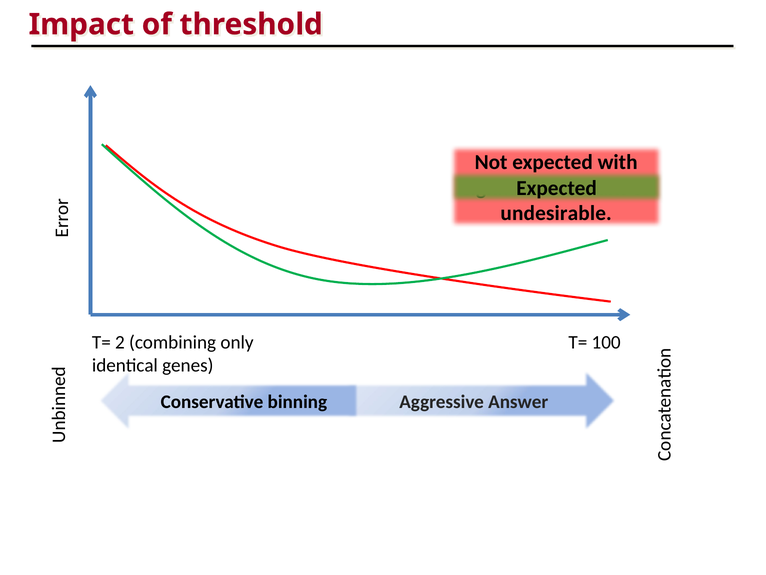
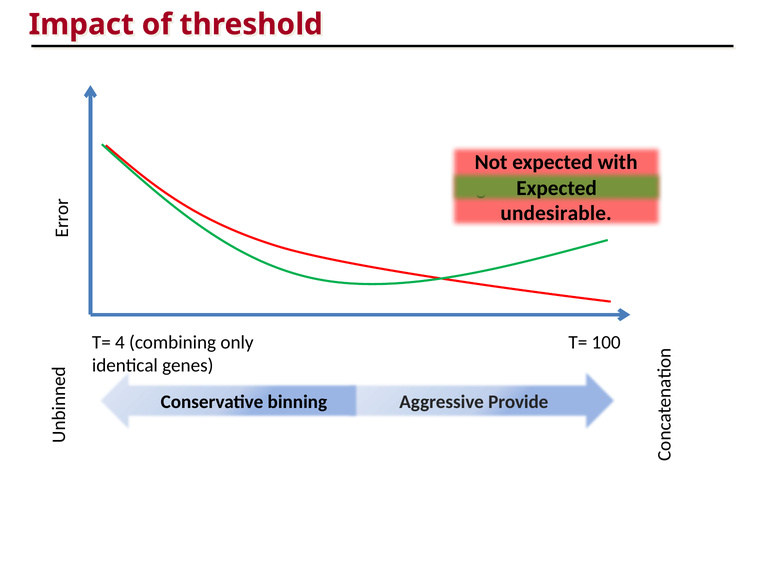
2: 2 -> 4
Answer: Answer -> Provide
